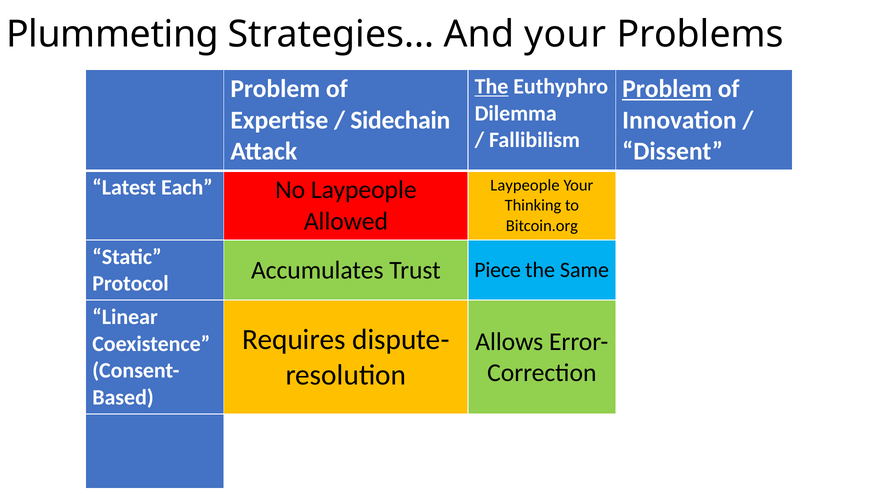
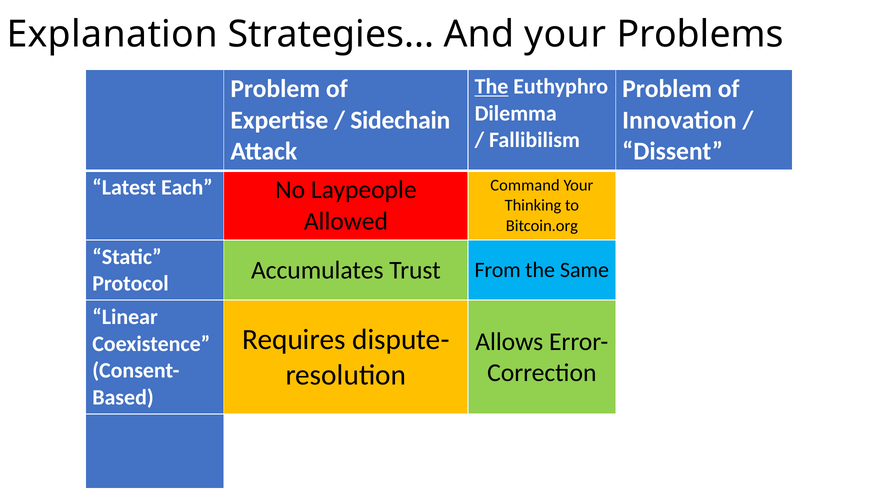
Plummeting: Plummeting -> Explanation
Problem at (667, 89) underline: present -> none
Laypeople at (525, 185): Laypeople -> Command
Piece: Piece -> From
